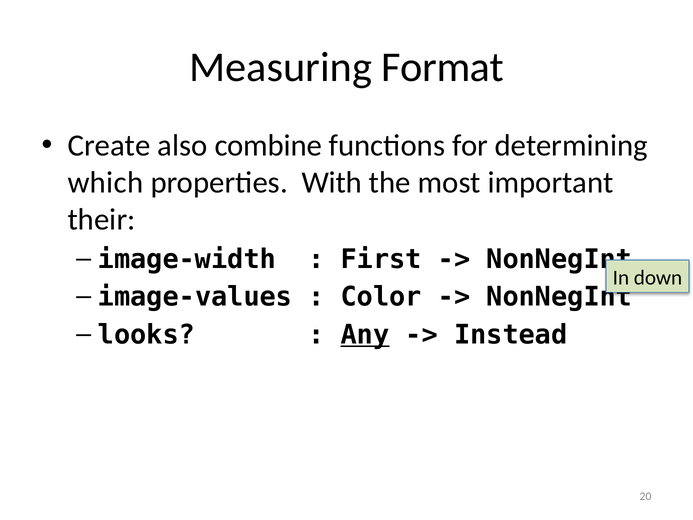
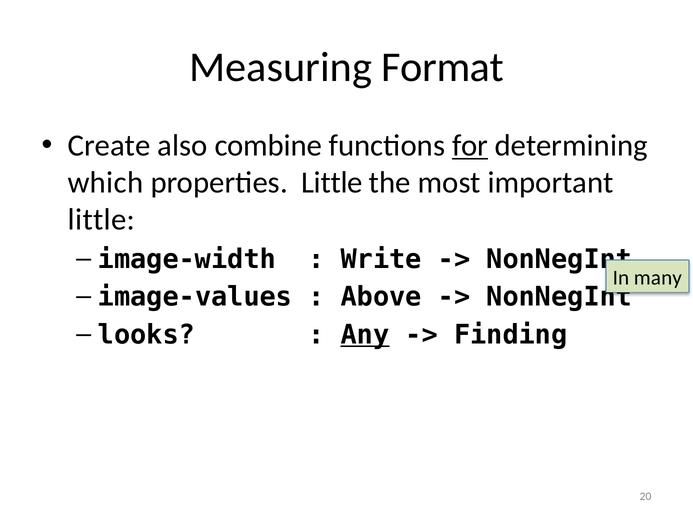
for underline: none -> present
properties With: With -> Little
their at (102, 219): their -> little
First: First -> Write
down: down -> many
Color: Color -> Above
Instead: Instead -> Finding
